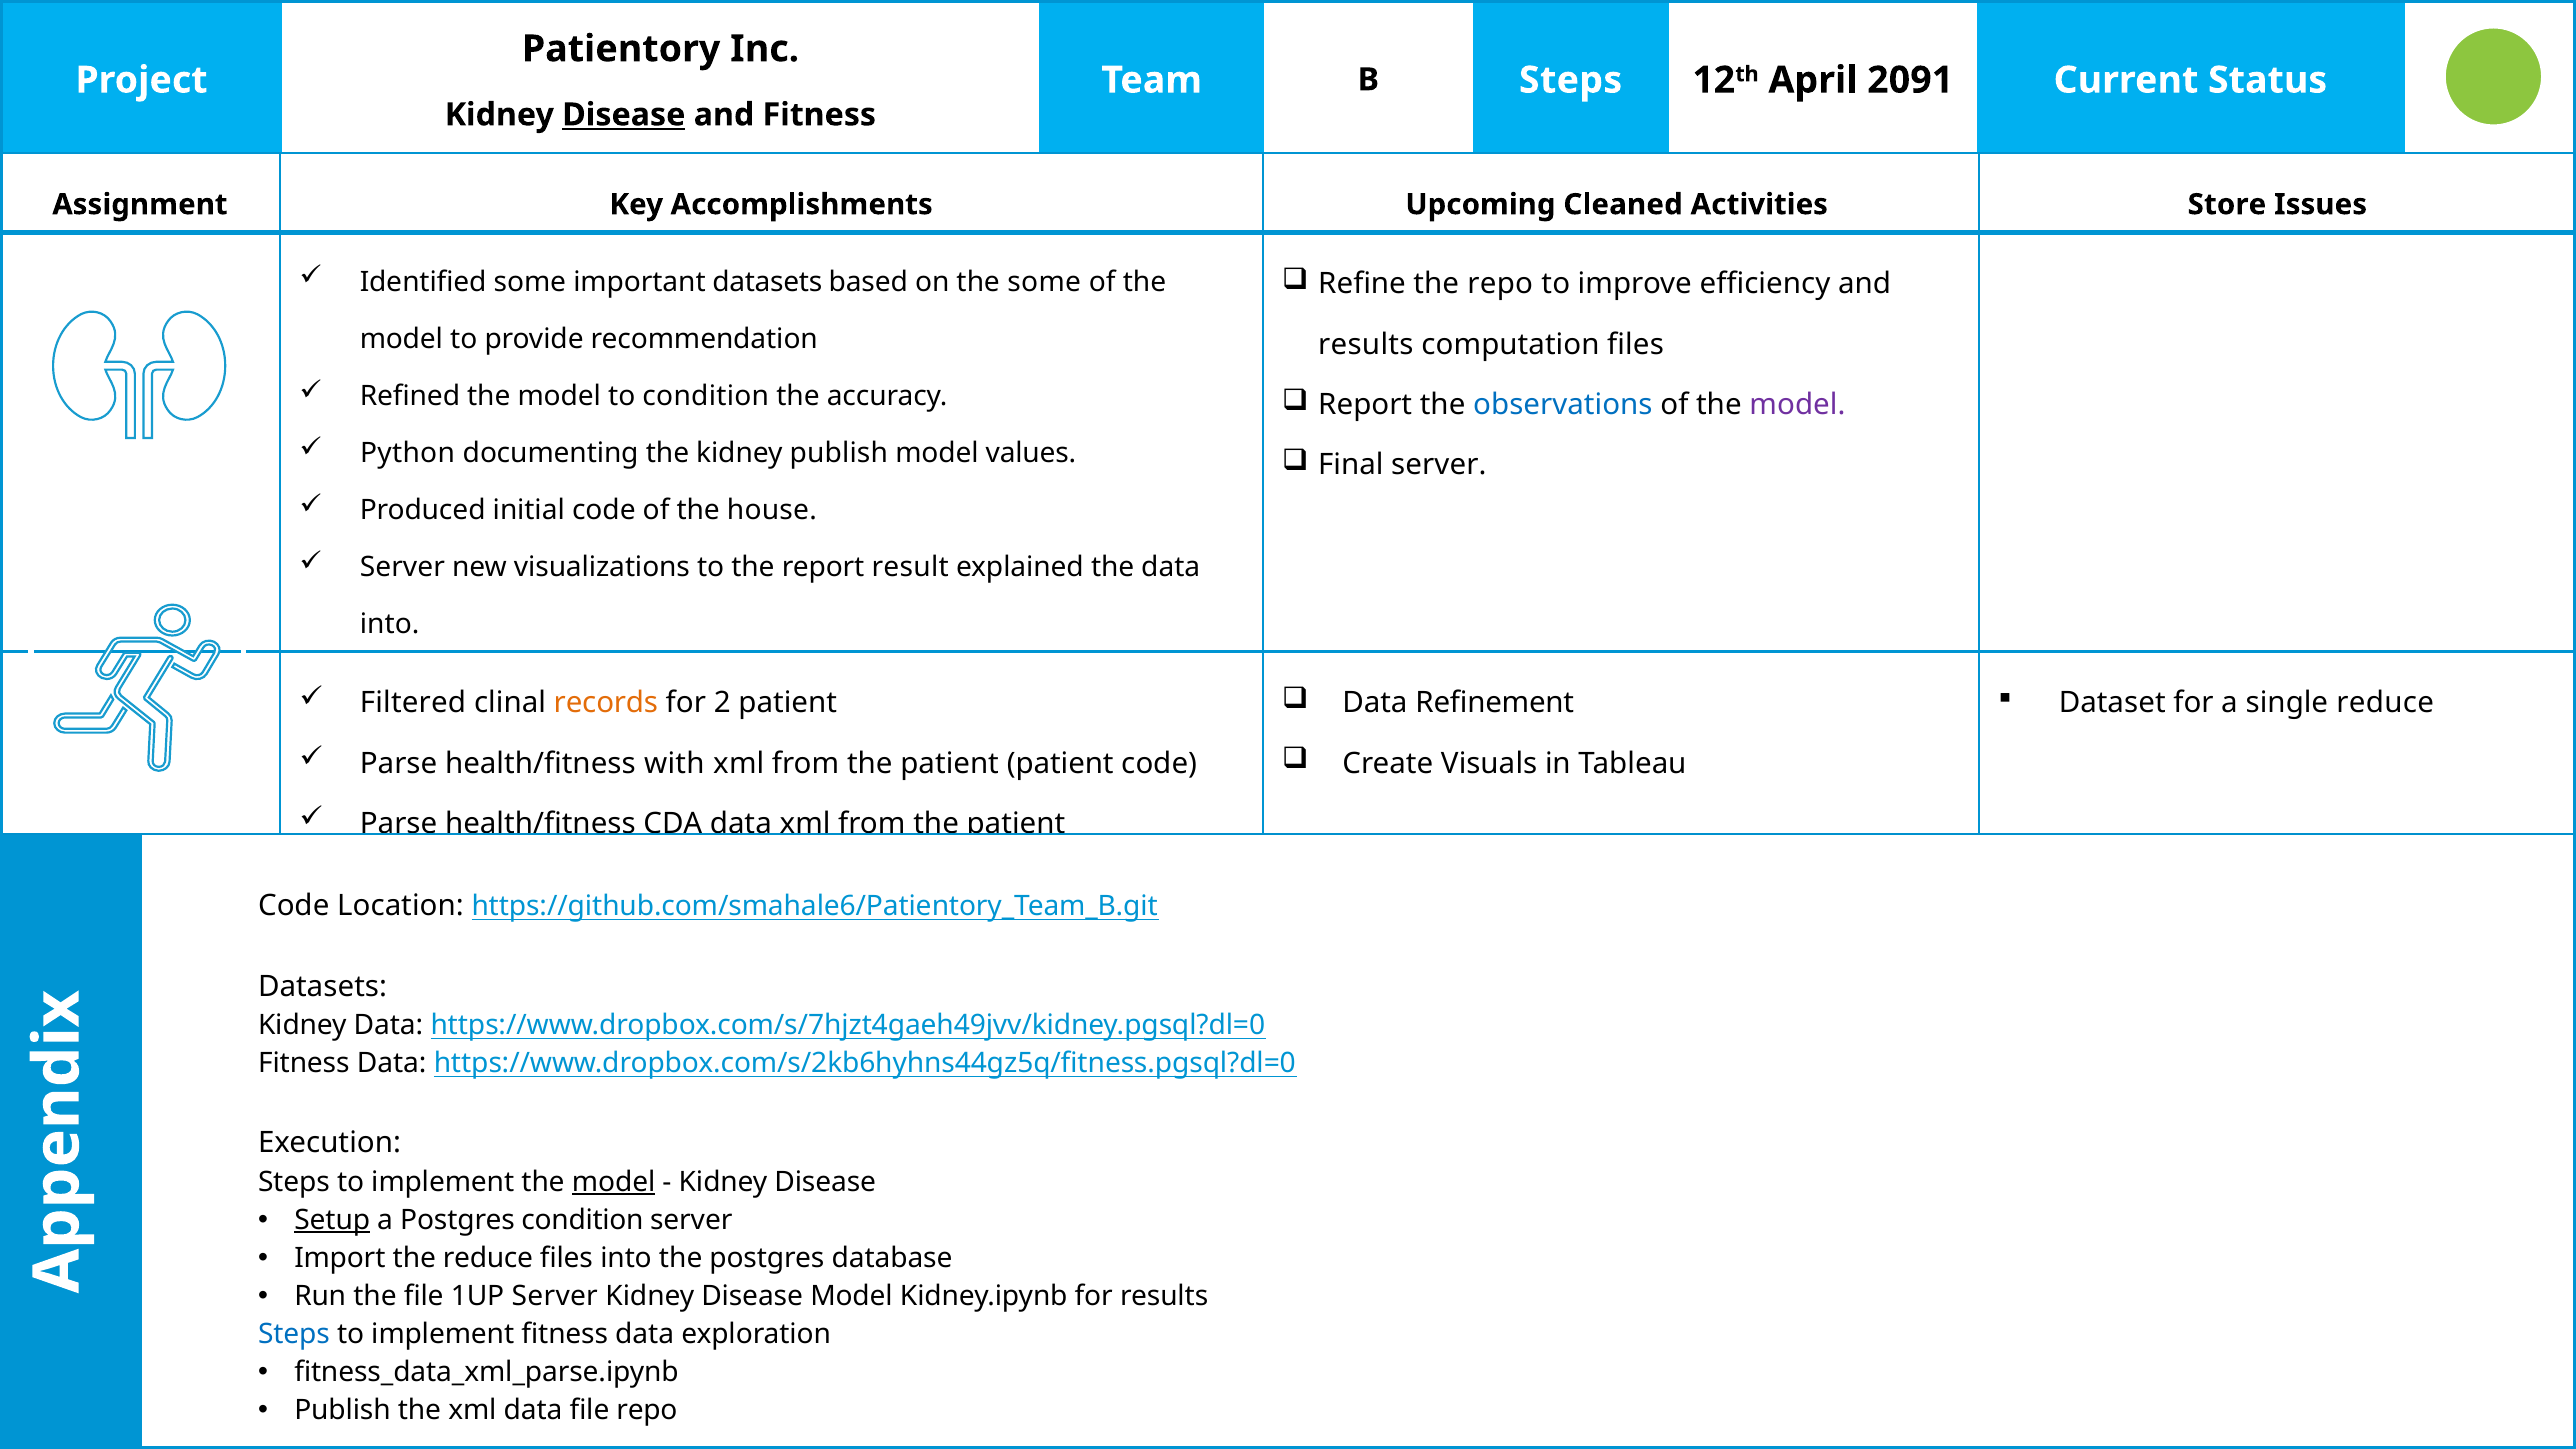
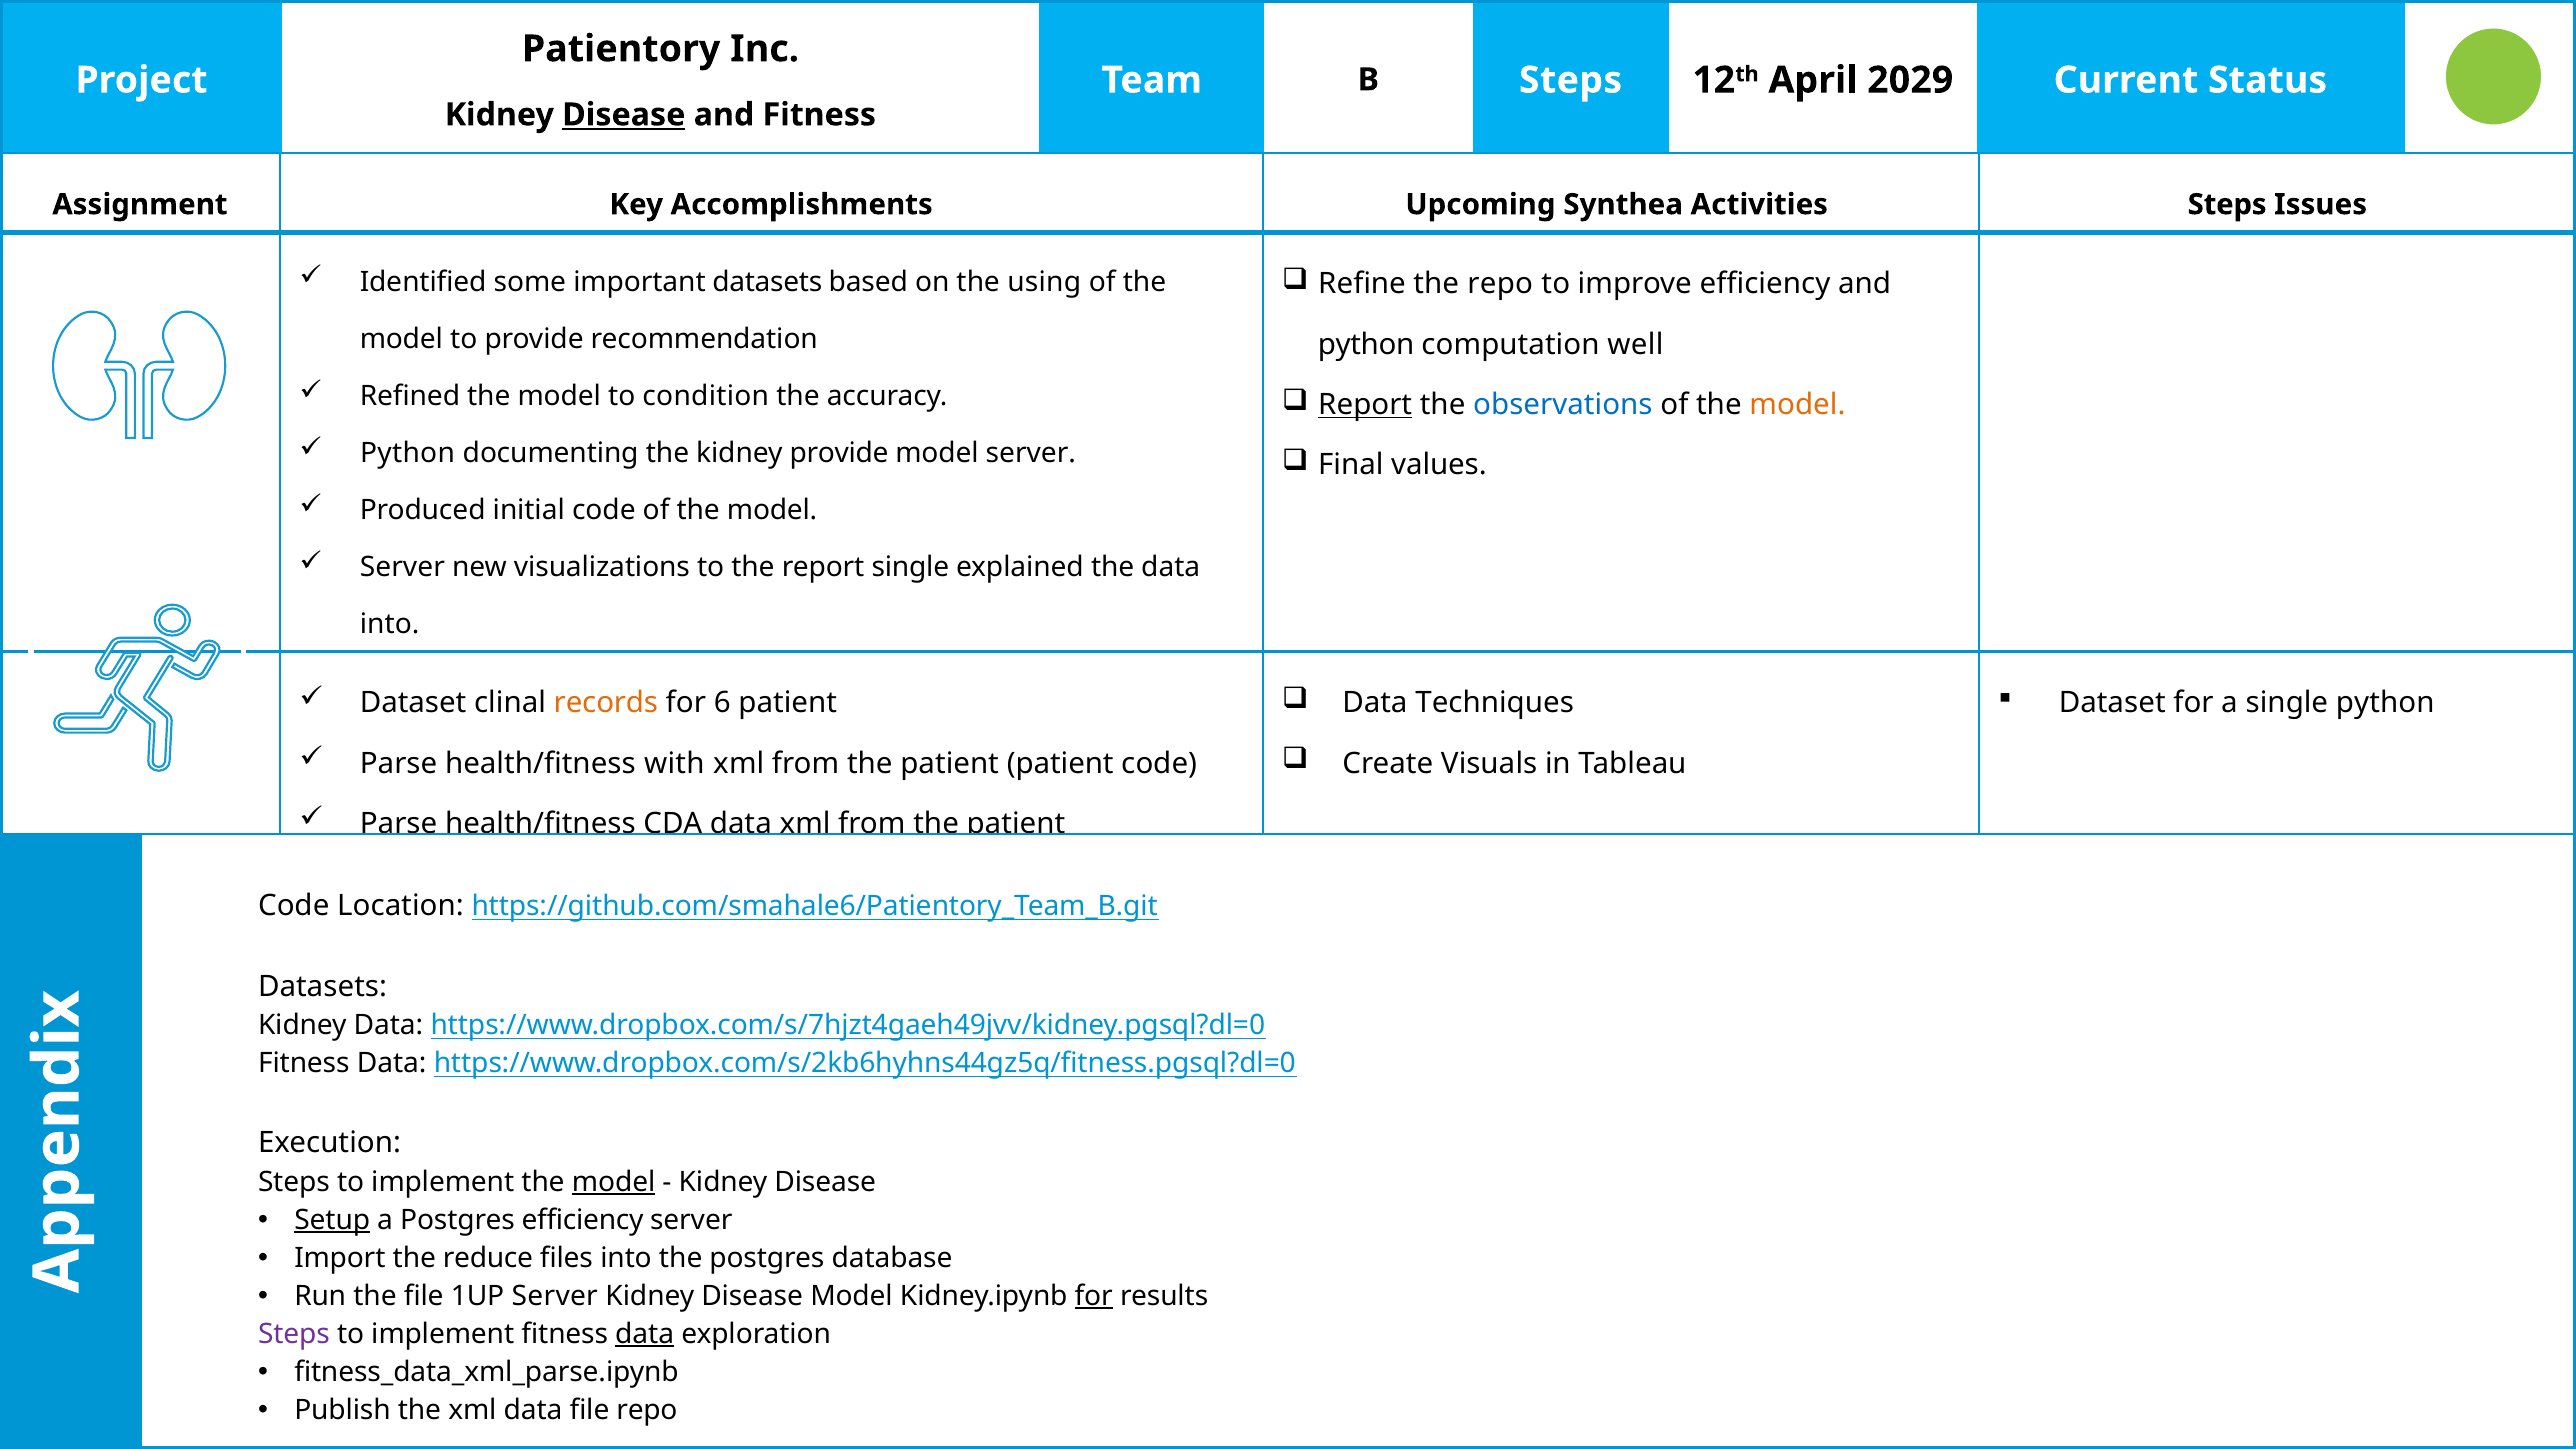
2091: 2091 -> 2029
Cleaned: Cleaned -> Synthea
Activities Store: Store -> Steps
the some: some -> using
results at (1366, 345): results -> python
computation files: files -> well
Report at (1365, 405) underline: none -> present
model at (1797, 405) colour: purple -> orange
kidney publish: publish -> provide
model values: values -> server
Final server: server -> values
house at (772, 510): house -> model
report result: result -> single
Filtered at (413, 703): Filtered -> Dataset
2: 2 -> 6
Refinement: Refinement -> Techniques
single reduce: reduce -> python
Postgres condition: condition -> efficiency
for at (1094, 1296) underline: none -> present
Steps at (294, 1334) colour: blue -> purple
data at (645, 1334) underline: none -> present
